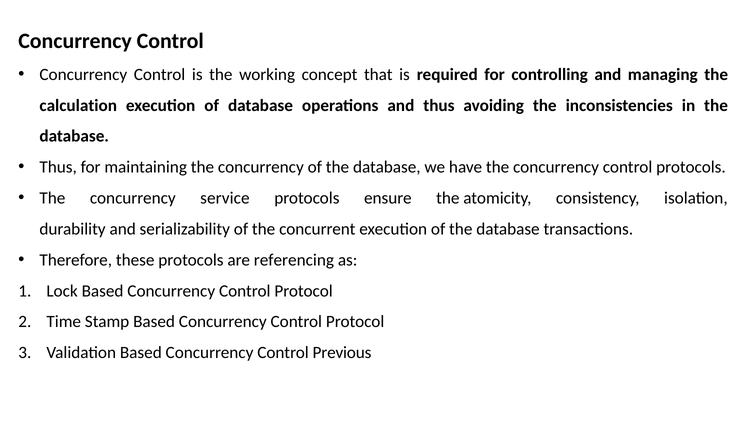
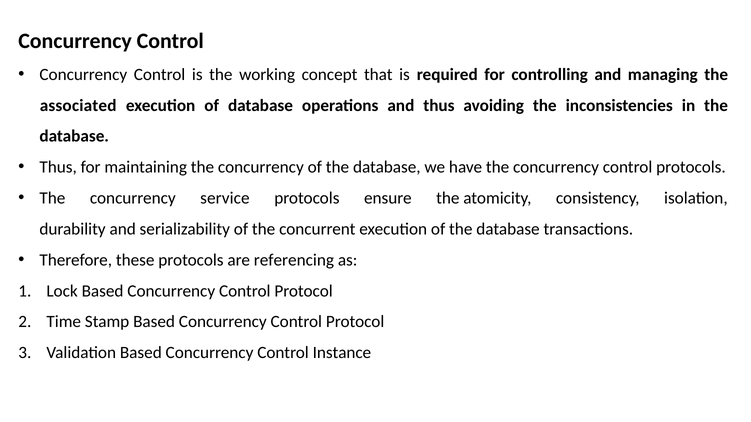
calculation: calculation -> associated
Previous: Previous -> Instance
